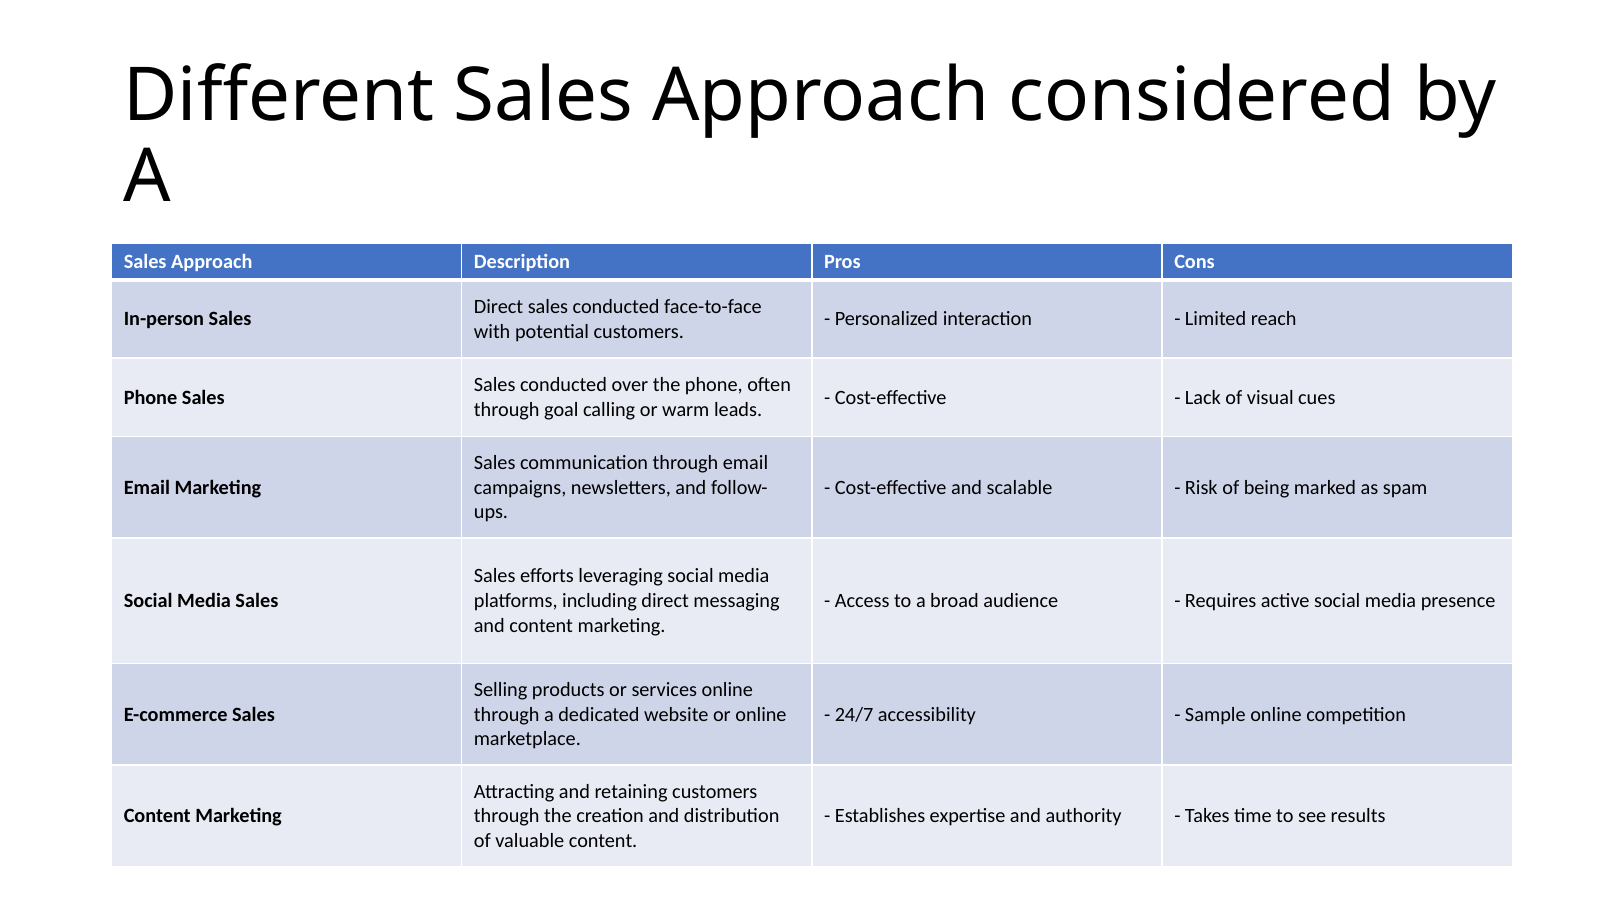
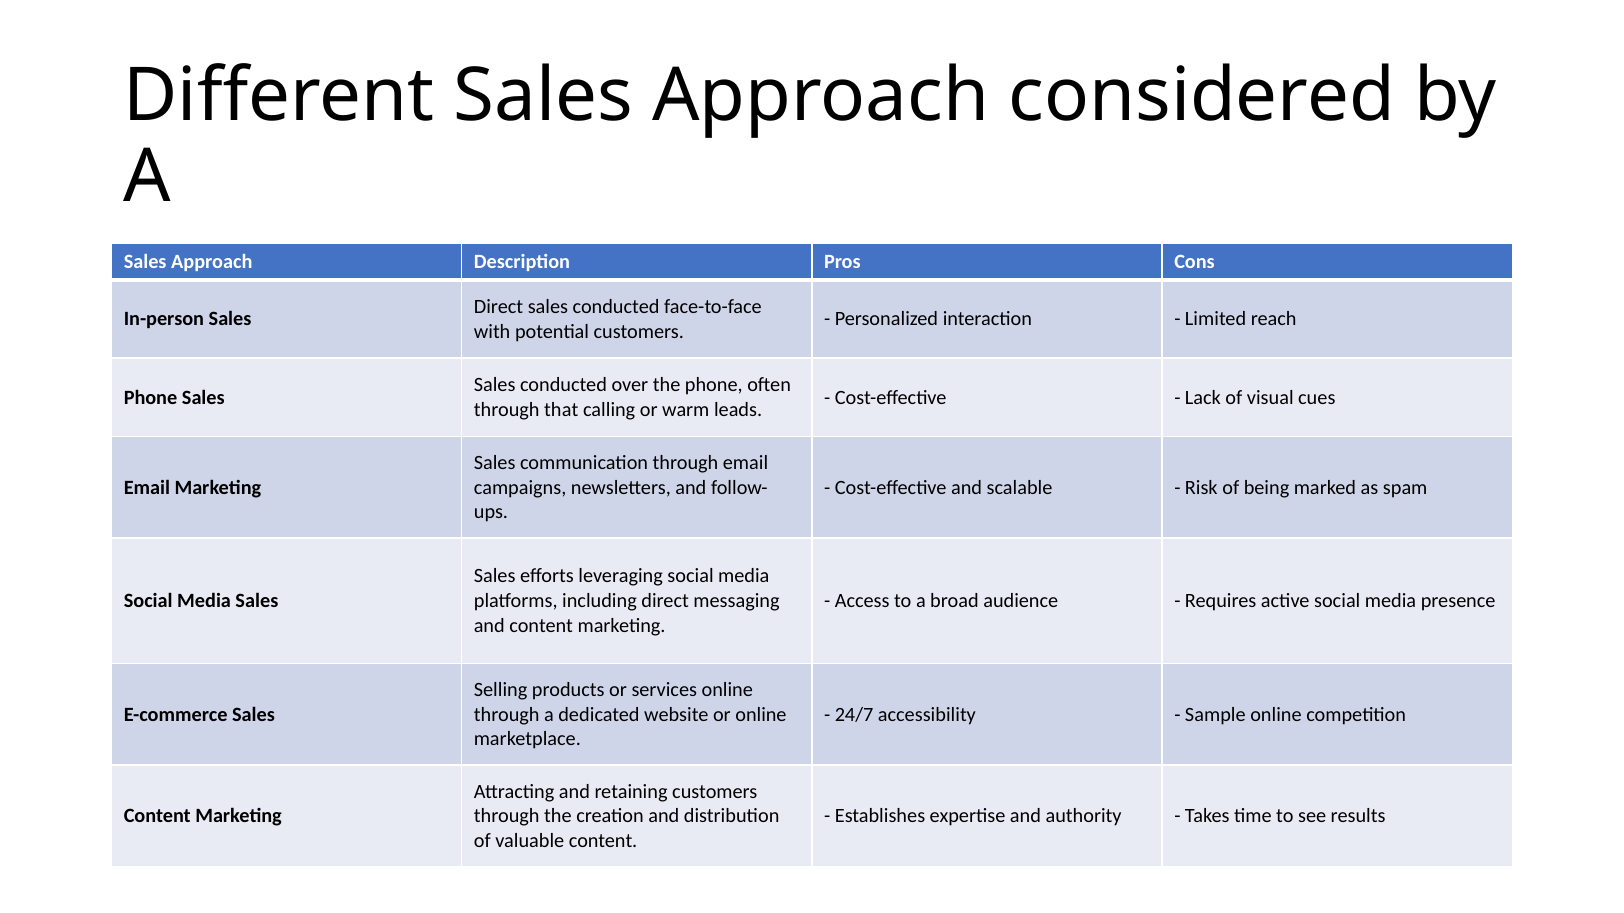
goal: goal -> that
